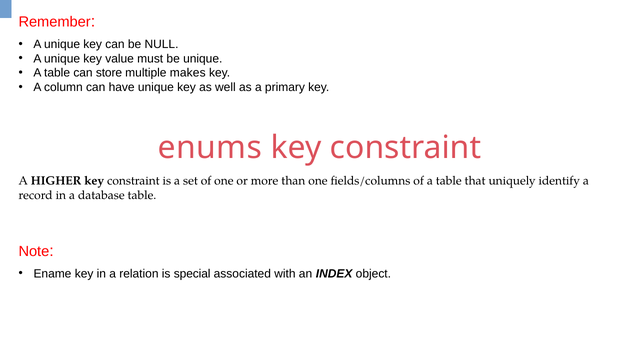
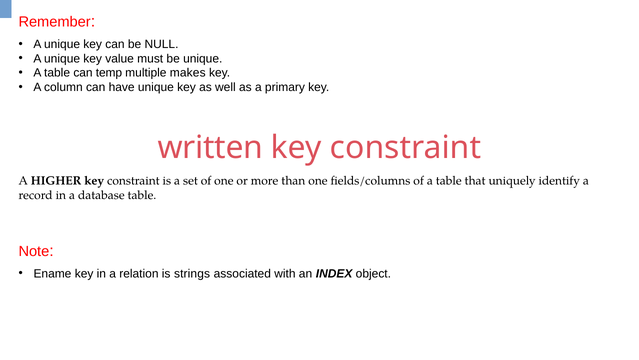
store: store -> temp
enums: enums -> written
special: special -> strings
